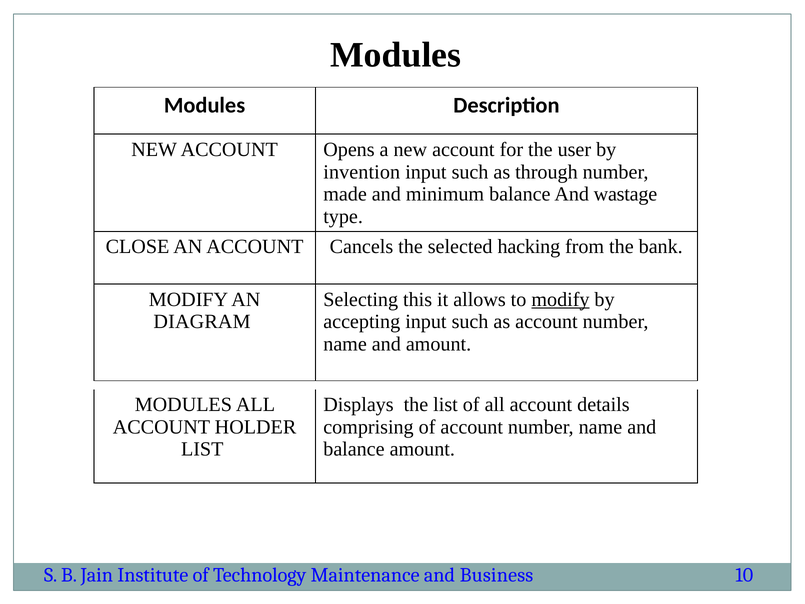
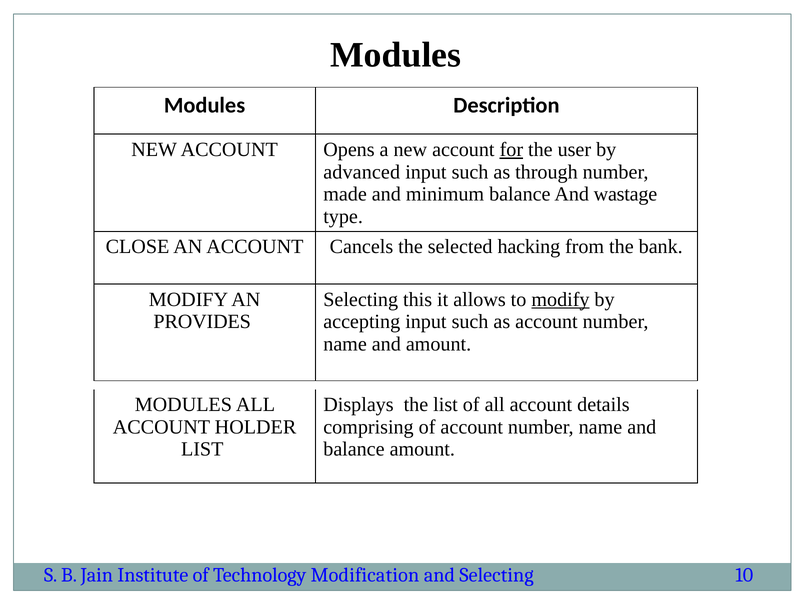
for underline: none -> present
invention: invention -> advanced
DIAGRAM: DIAGRAM -> PROVIDES
Maintenance: Maintenance -> Modification
and Business: Business -> Selecting
